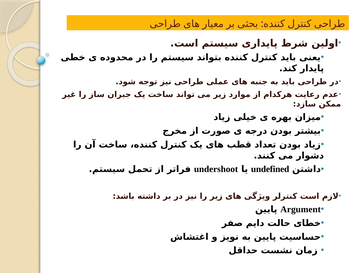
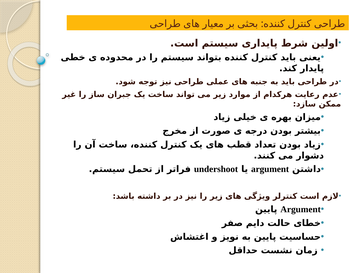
undefined at (270, 169): undefined -> argument
